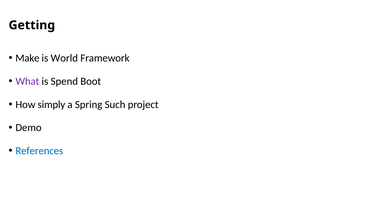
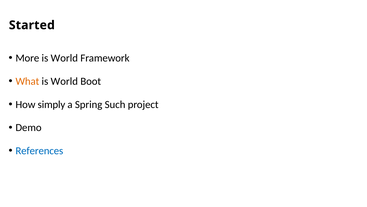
Getting: Getting -> Started
Make: Make -> More
What colour: purple -> orange
Spend at (64, 81): Spend -> World
